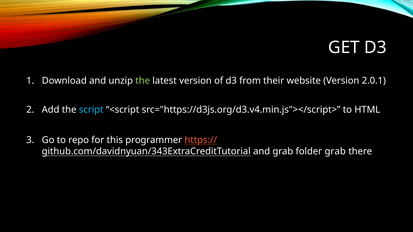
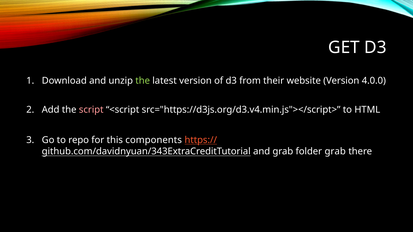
2.0.1: 2.0.1 -> 4.0.0
script colour: light blue -> pink
programmer: programmer -> components
